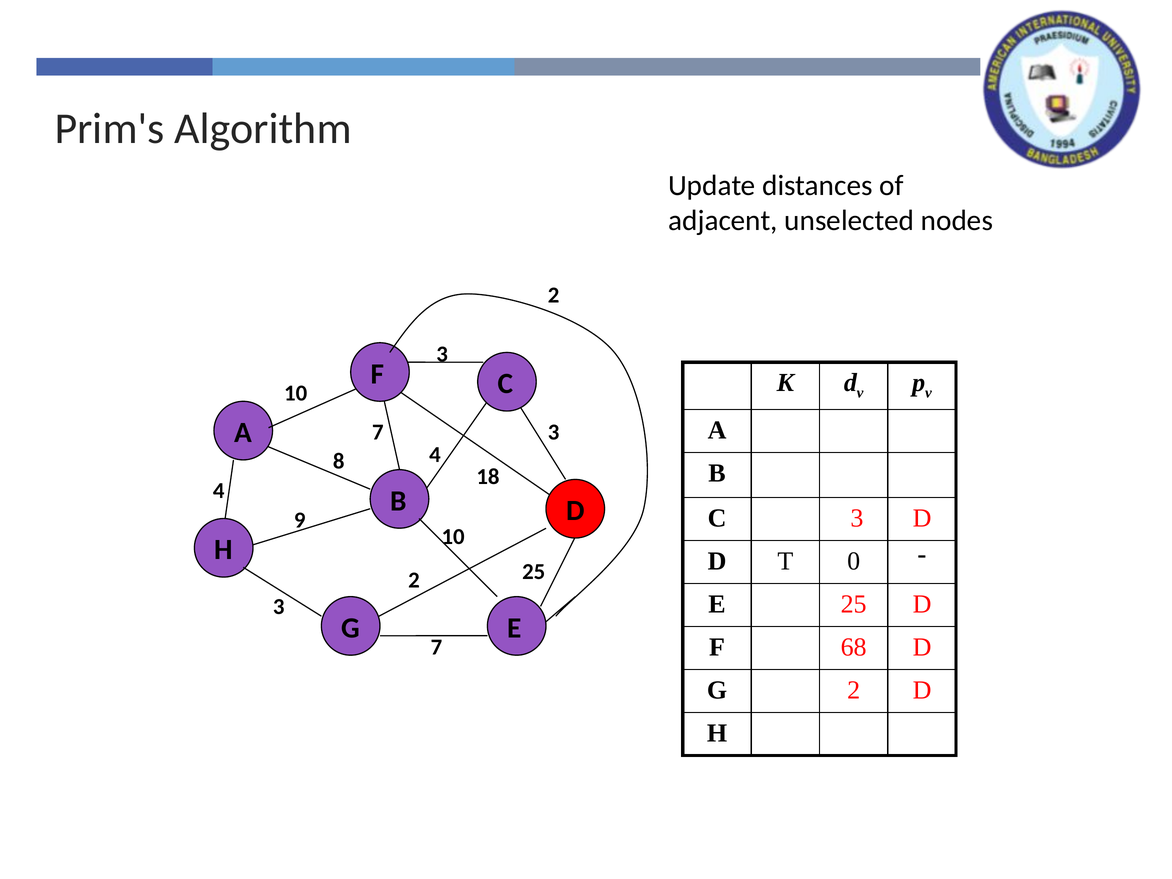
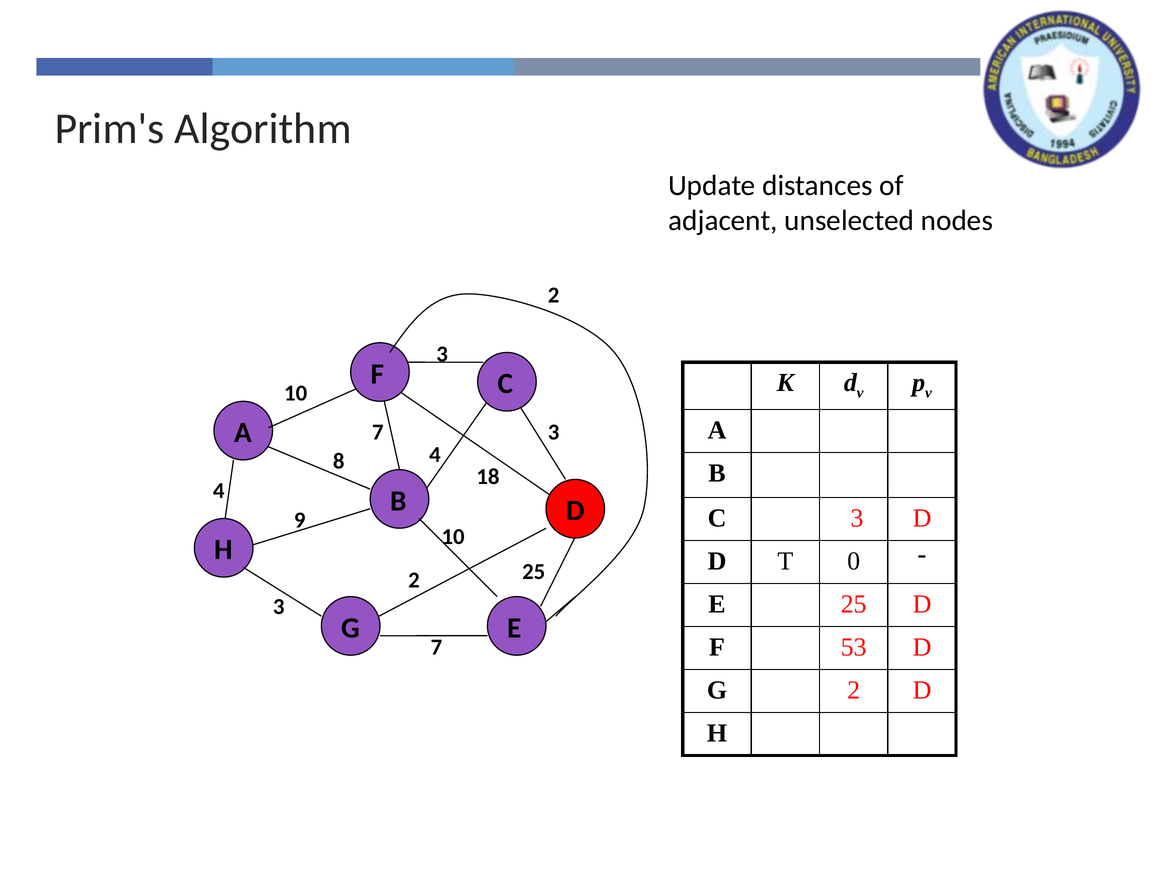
68: 68 -> 53
